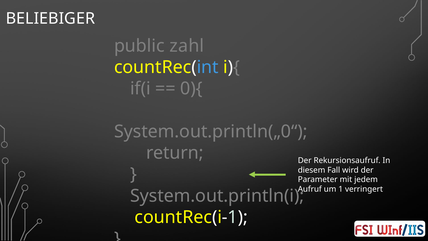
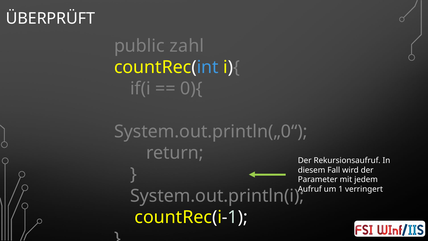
BELIEBIGER: BELIEBIGER -> ÜBERPRÜFT
